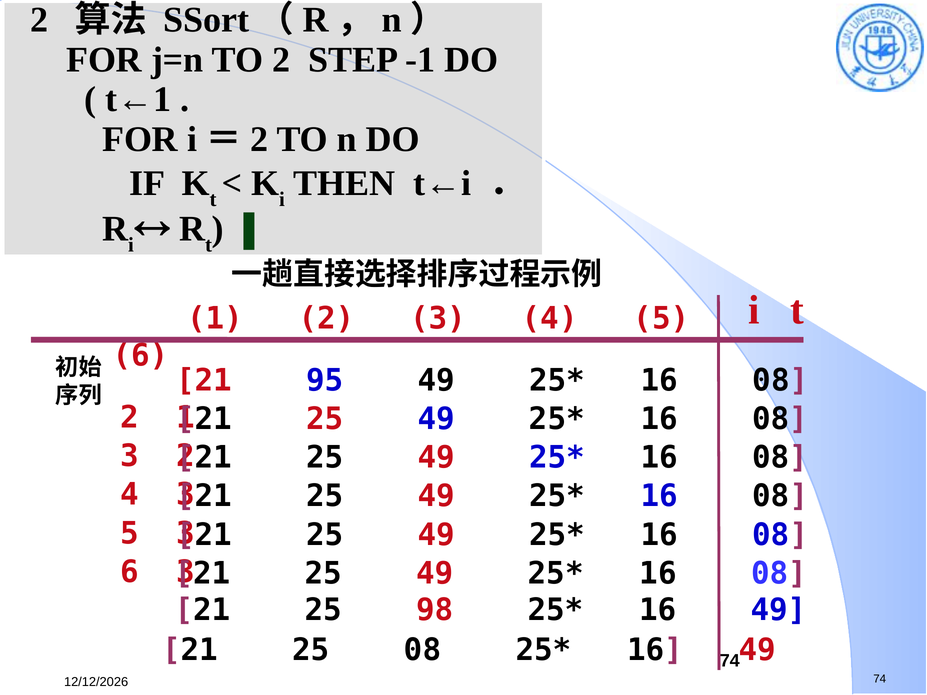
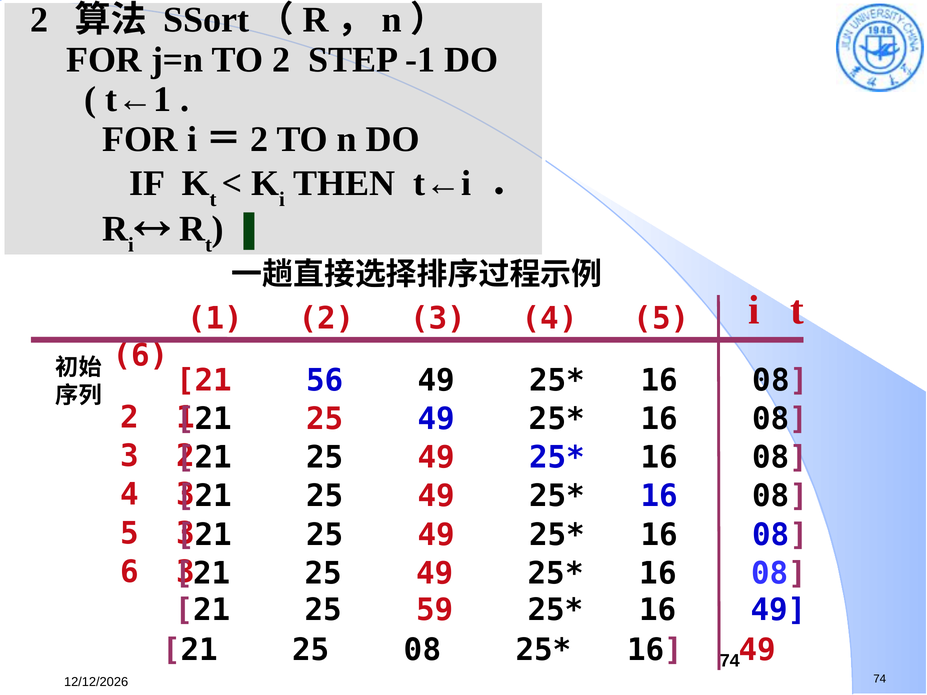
95: 95 -> 56
98: 98 -> 59
